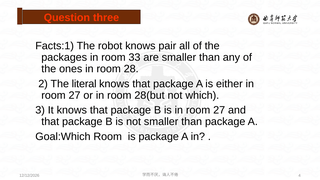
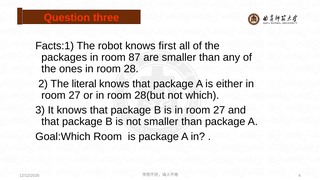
pair: pair -> first
33: 33 -> 87
